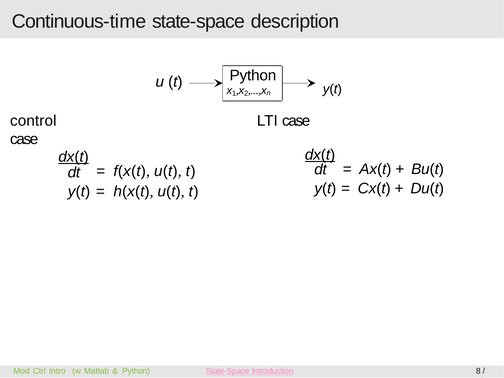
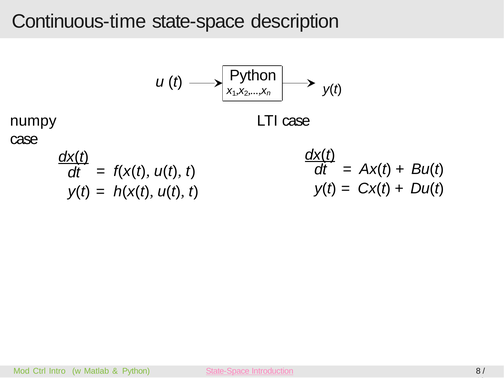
control: control -> numpy
